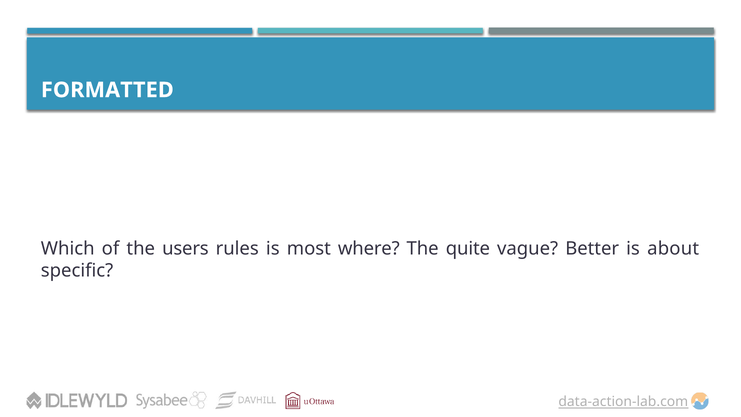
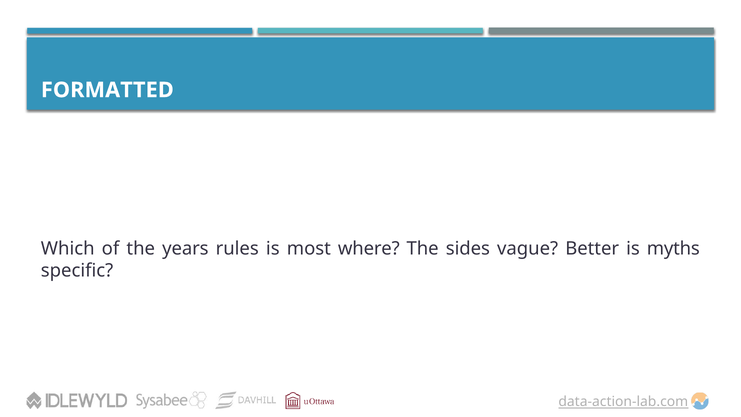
users: users -> years
quite: quite -> sides
about: about -> myths
